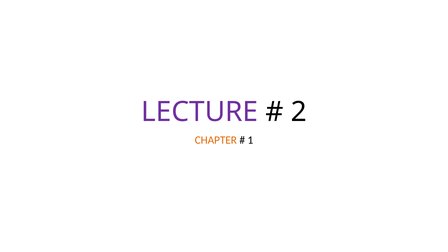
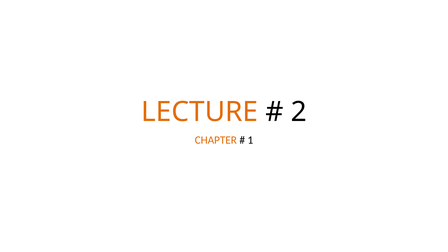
LECTURE colour: purple -> orange
